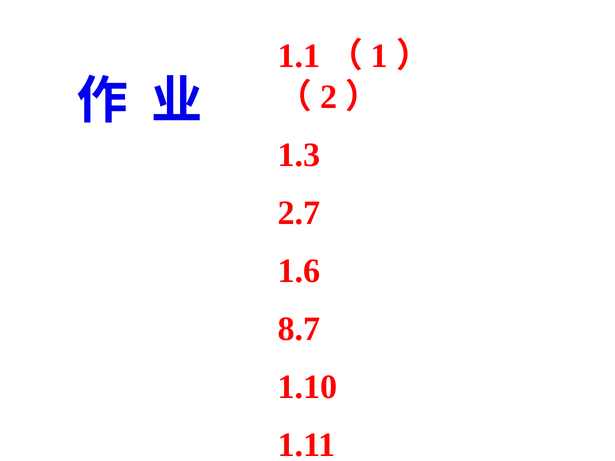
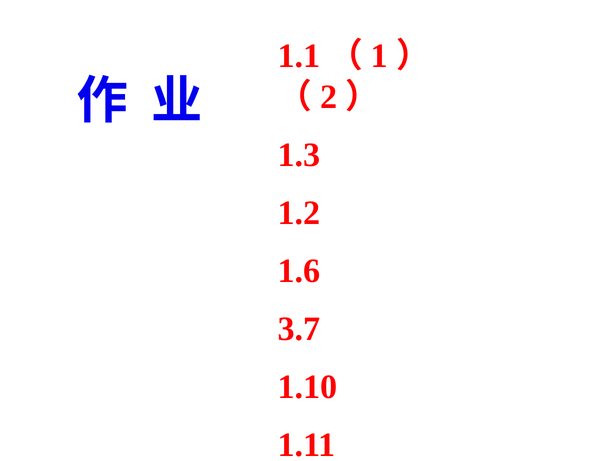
2.7: 2.7 -> 1.2
8.7: 8.7 -> 3.7
